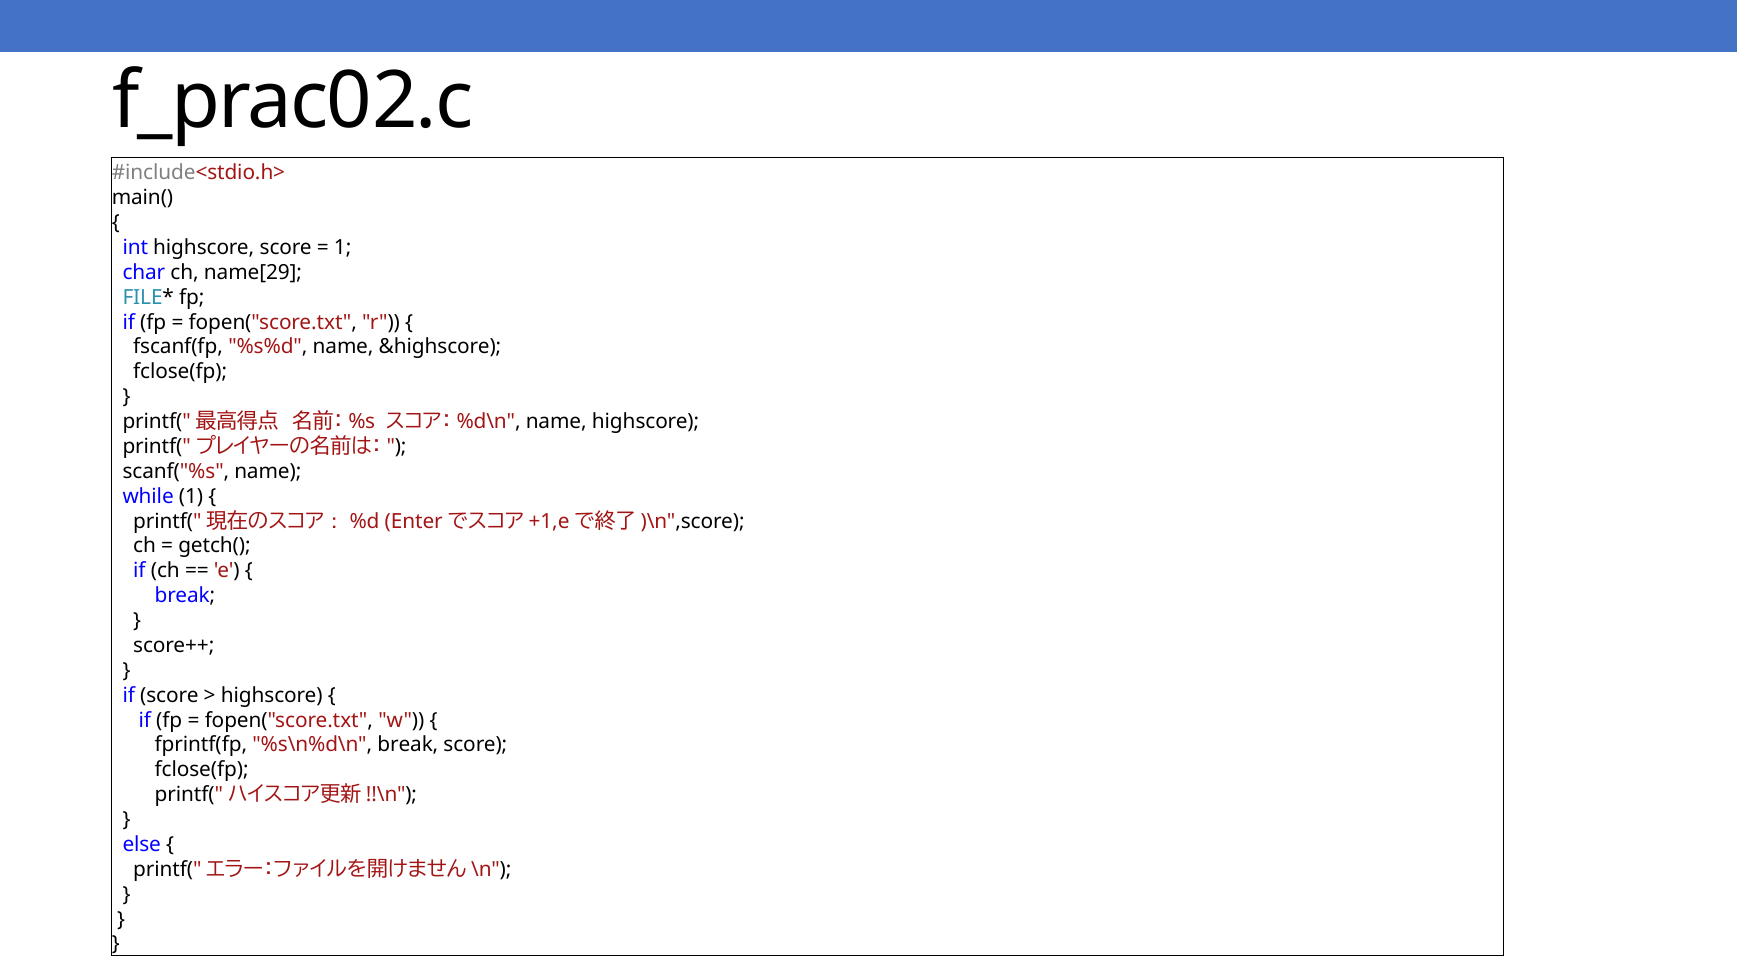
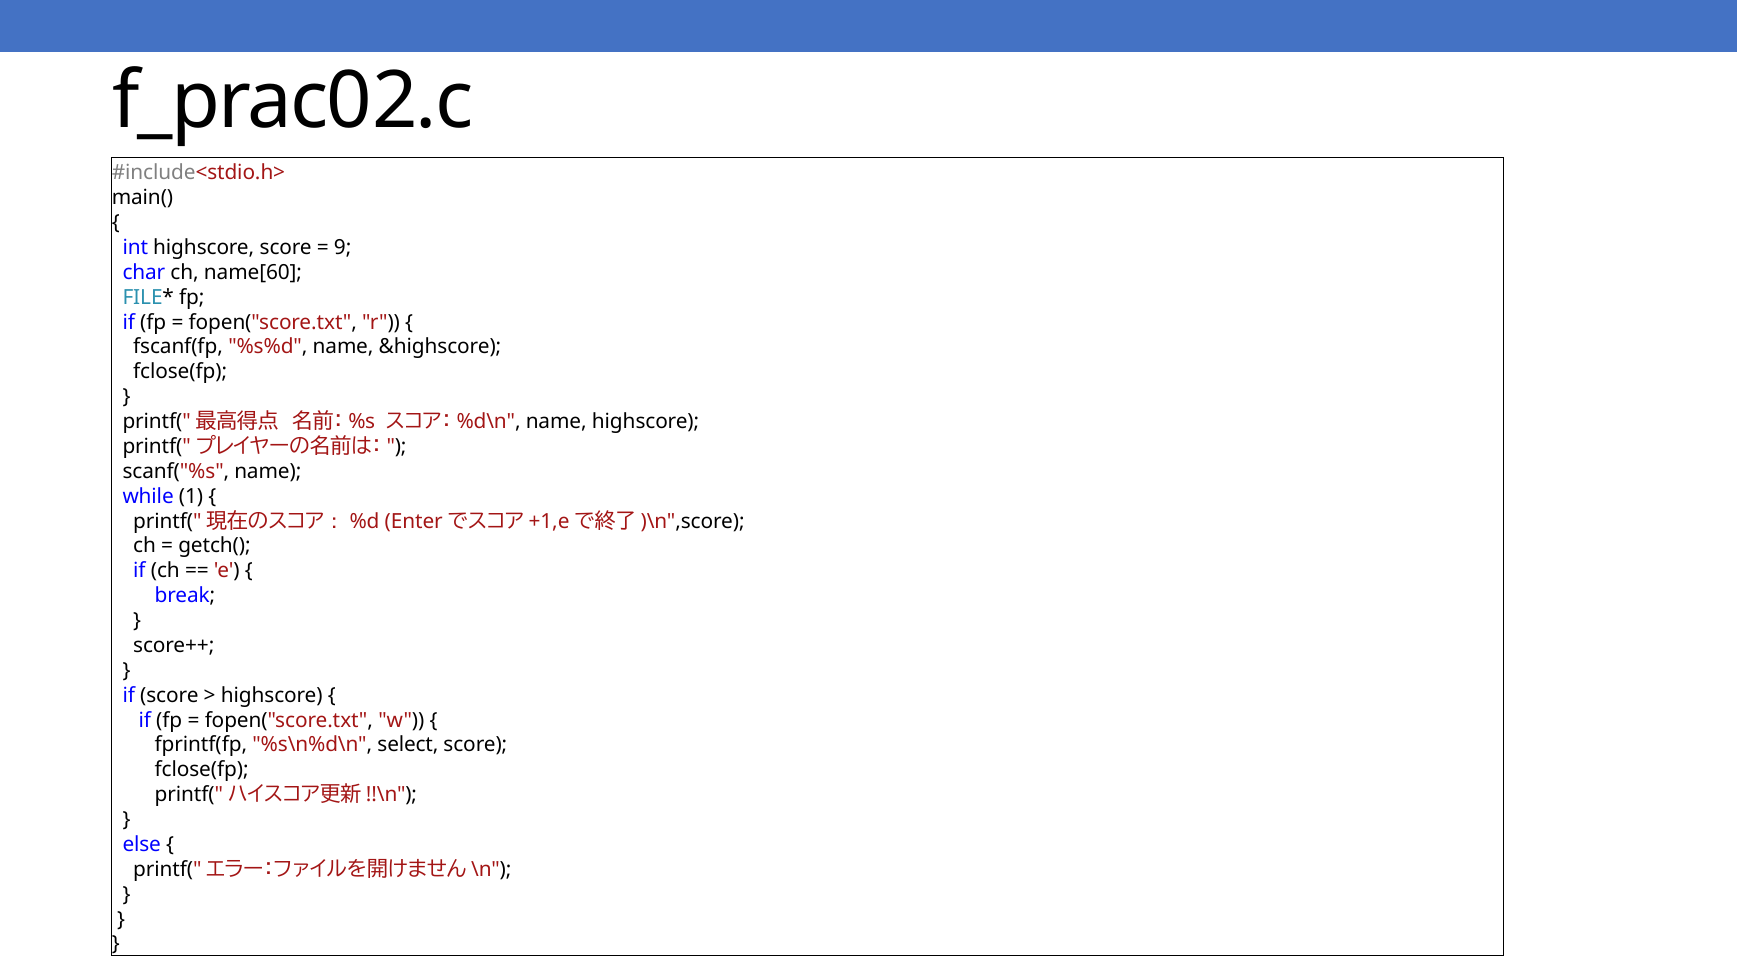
1 at (343, 248): 1 -> 9
name[29: name[29 -> name[60
%s\n%d\n break: break -> select
